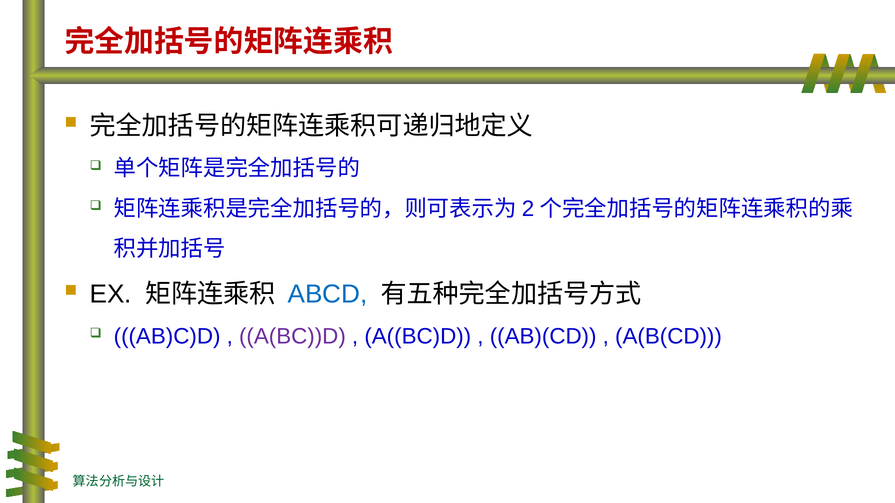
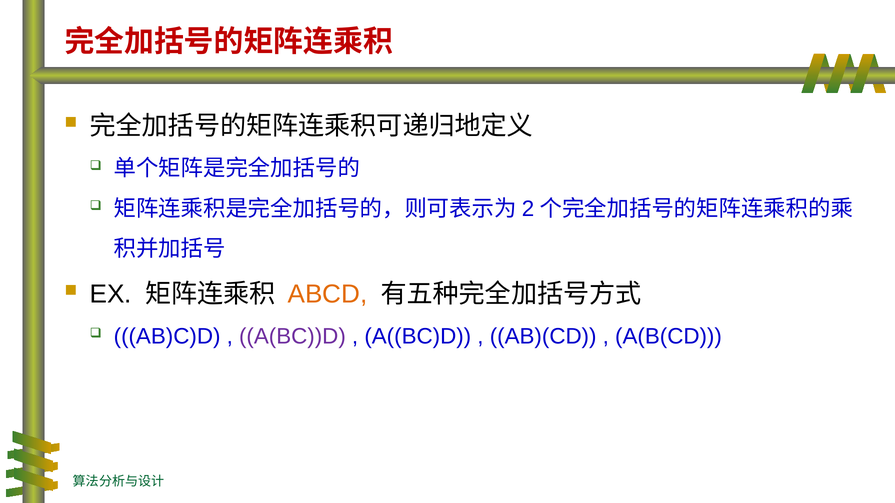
ABCD colour: blue -> orange
